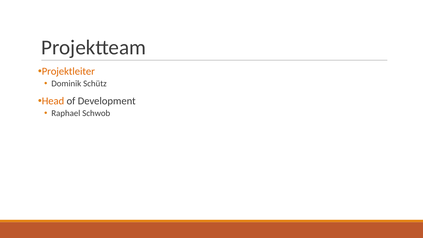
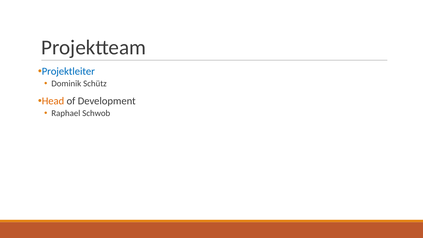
Projektleiter colour: orange -> blue
